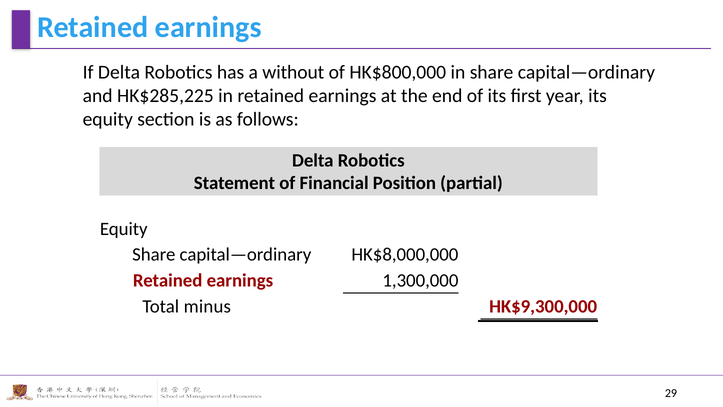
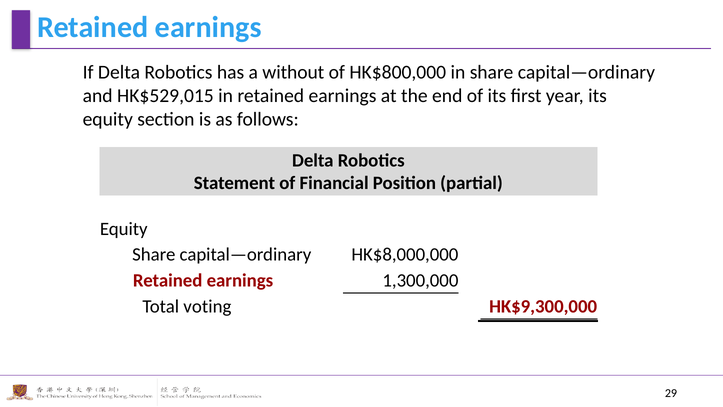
HK$285,225: HK$285,225 -> HK$529,015
minus: minus -> voting
